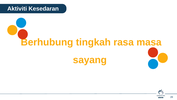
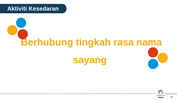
masa: masa -> nama
